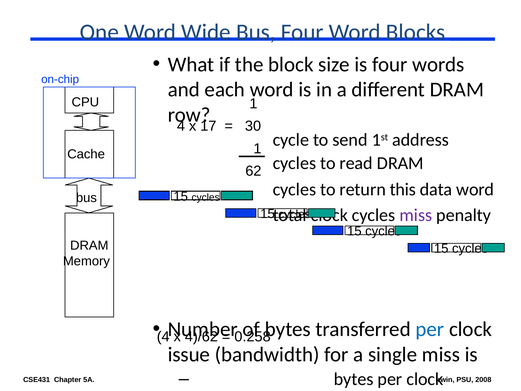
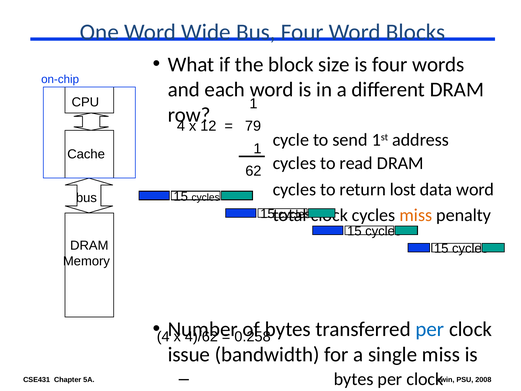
17: 17 -> 12
30: 30 -> 79
this: this -> lost
miss at (416, 215) colour: purple -> orange
